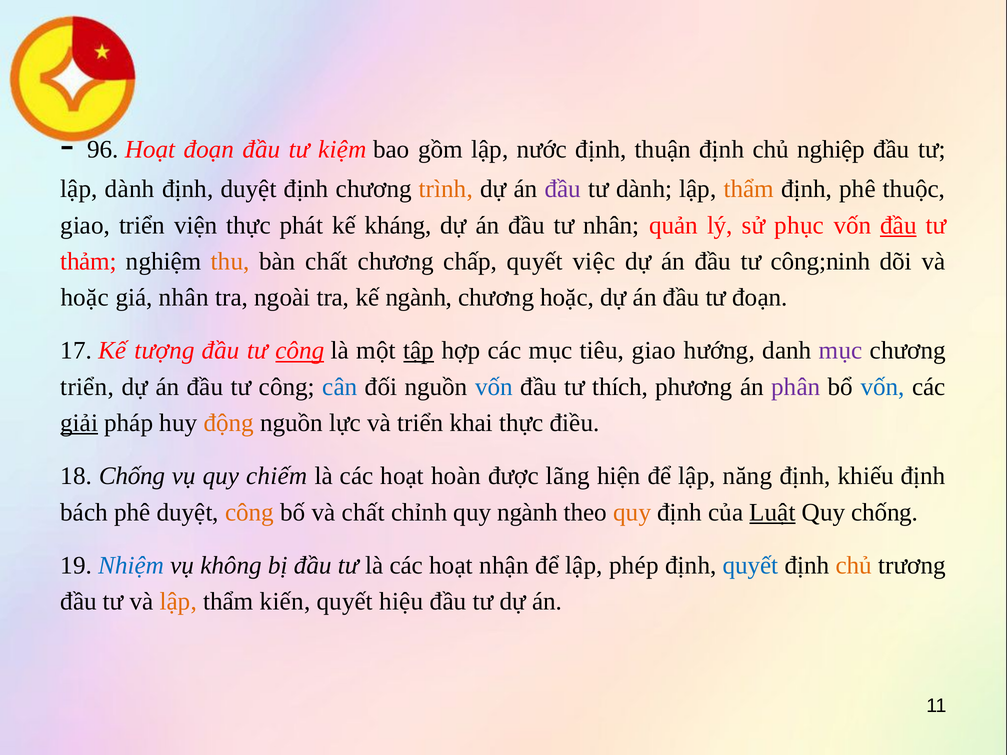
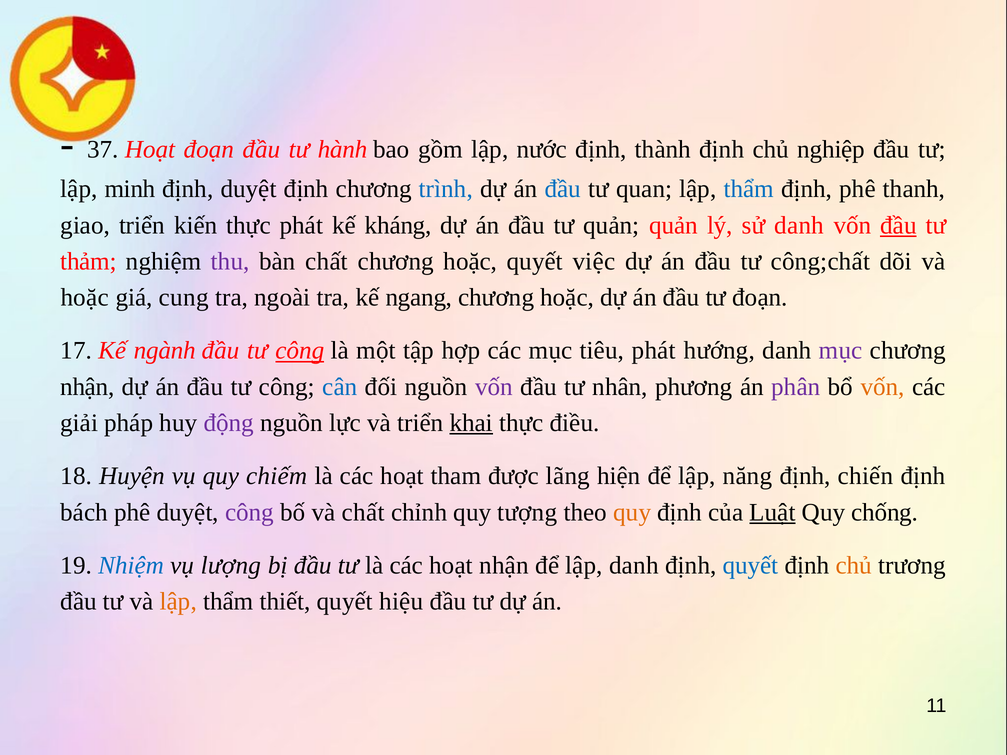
96: 96 -> 37
kiệm: kiệm -> hành
thuận: thuận -> thành
lập dành: dành -> minh
trình colour: orange -> blue
đầu at (563, 189) colour: purple -> blue
tư dành: dành -> quan
thẩm at (749, 189) colour: orange -> blue
thuộc: thuộc -> thanh
viện: viện -> kiến
tư nhân: nhân -> quản
sử phục: phục -> danh
thu colour: orange -> purple
chấp at (470, 262): chấp -> hoặc
công;ninh: công;ninh -> công;chất
giá nhân: nhân -> cung
kế ngành: ngành -> ngang
tượng: tượng -> ngành
tập underline: present -> none
tiêu giao: giao -> phát
triển at (87, 387): triển -> nhận
vốn at (494, 387) colour: blue -> purple
thích: thích -> nhân
vốn at (883, 387) colour: blue -> orange
giải underline: present -> none
động colour: orange -> purple
khai underline: none -> present
18 Chống: Chống -> Huyện
hoàn: hoàn -> tham
khiếu: khiếu -> chiến
công at (250, 513) colour: orange -> purple
quy ngành: ngành -> tượng
không: không -> lượng
lập phép: phép -> danh
kiến: kiến -> thiết
